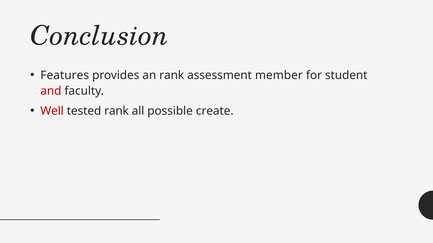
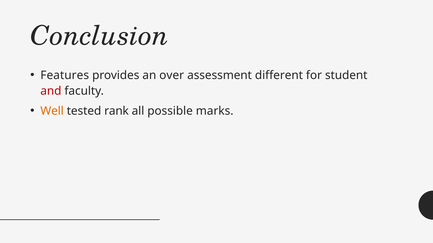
an rank: rank -> over
member: member -> different
Well colour: red -> orange
create: create -> marks
